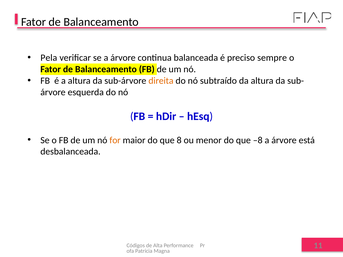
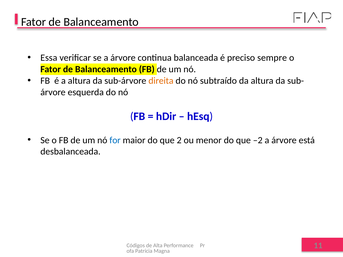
Pela: Pela -> Essa
for colour: orange -> blue
8: 8 -> 2
–8: –8 -> –2
